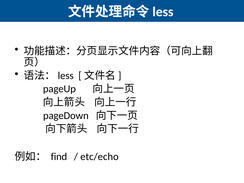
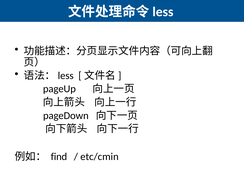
etc/echo: etc/echo -> etc/cmin
